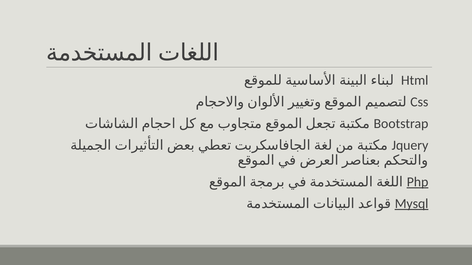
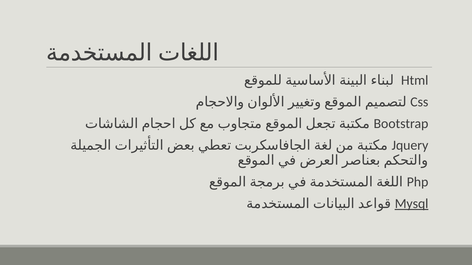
Php underline: present -> none
